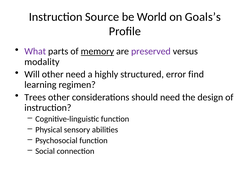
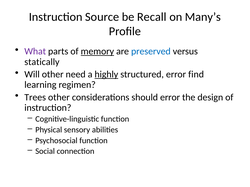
World: World -> Recall
Goals’s: Goals’s -> Many’s
preserved colour: purple -> blue
modality: modality -> statically
highly underline: none -> present
should need: need -> error
